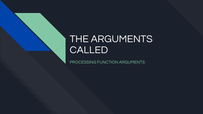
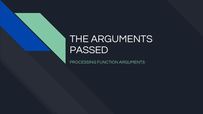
CALLED: CALLED -> PASSED
